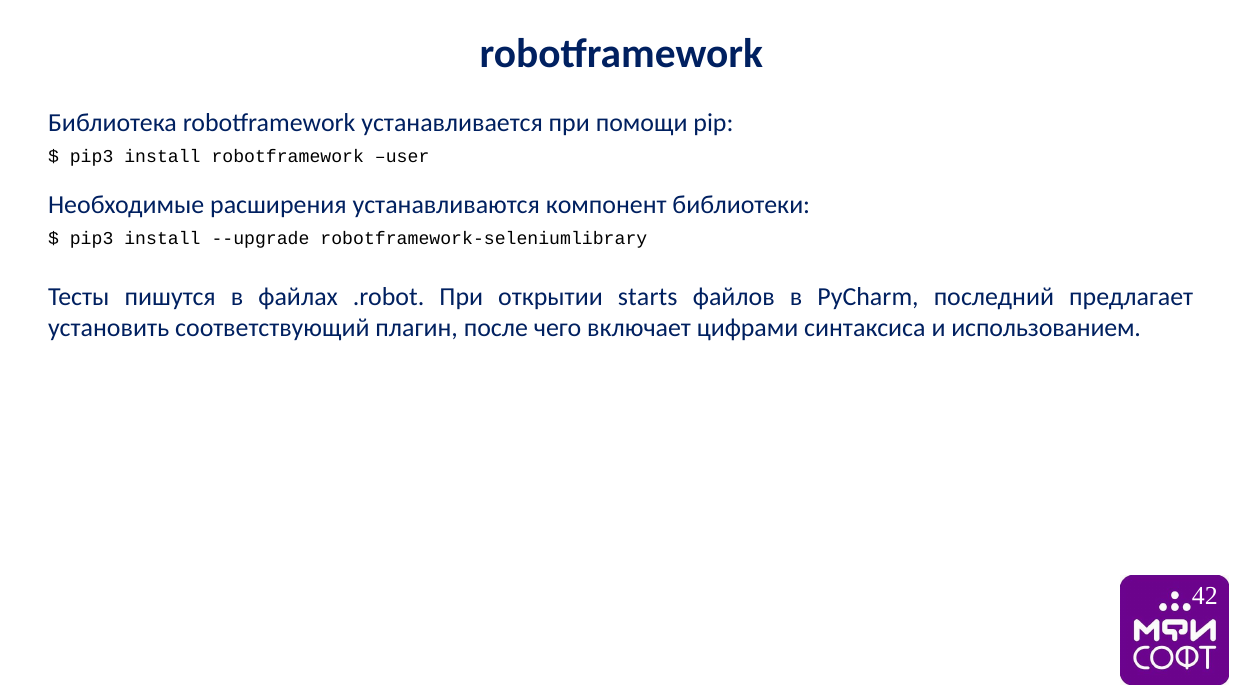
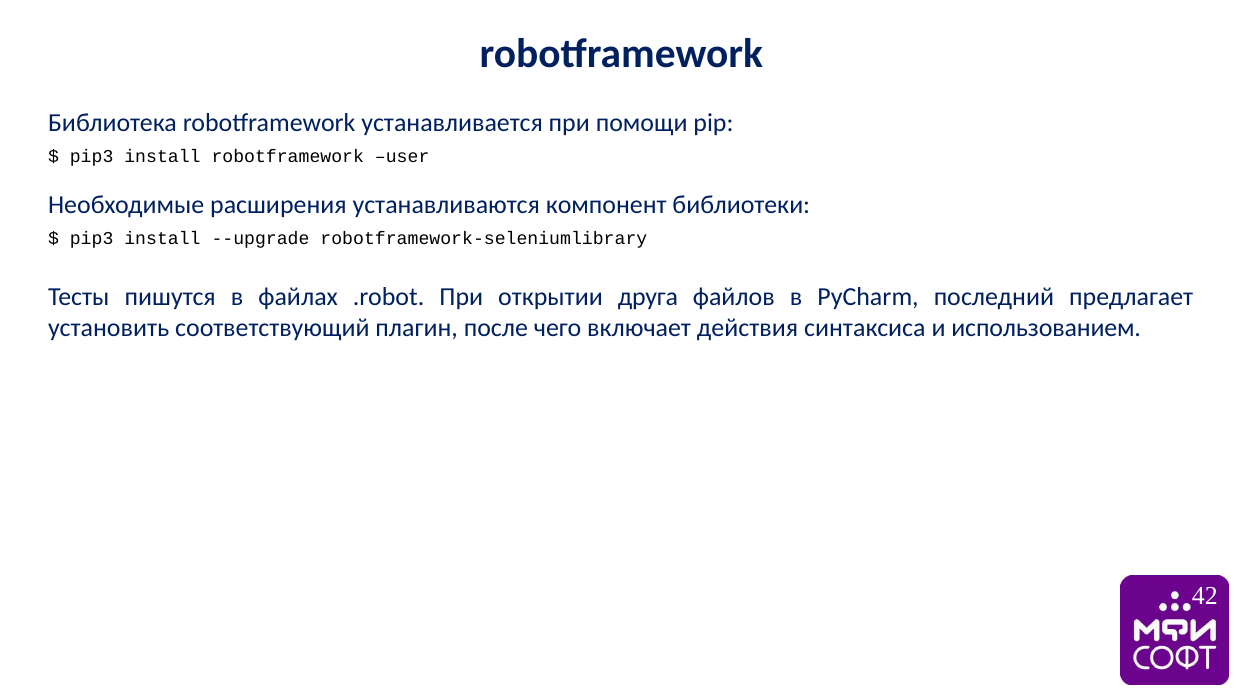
starts: starts -> друга
цифрами: цифрами -> действия
